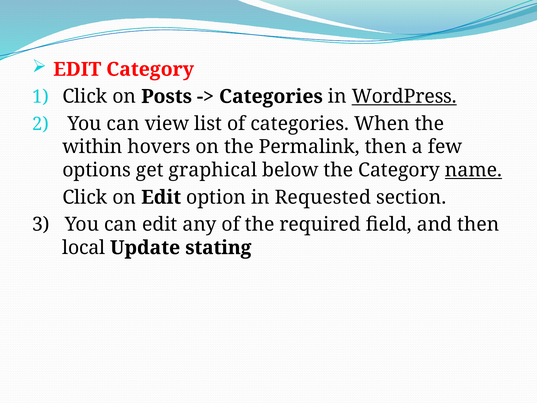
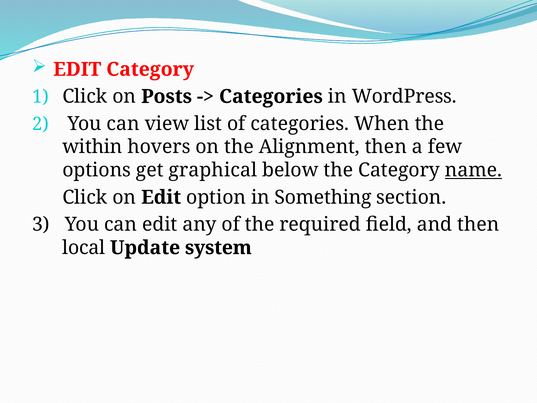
WordPress underline: present -> none
Permalink: Permalink -> Alignment
Requested: Requested -> Something
stating: stating -> system
